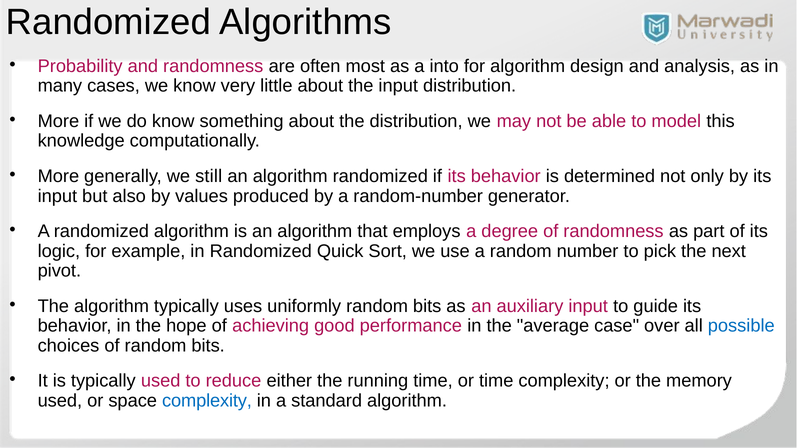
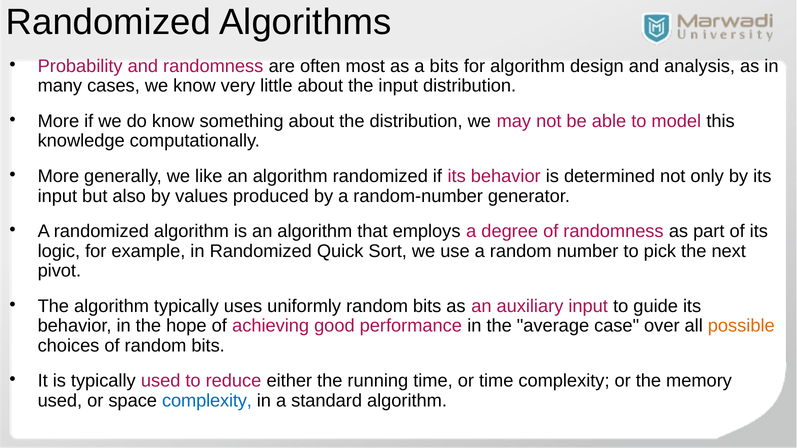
a into: into -> bits
still: still -> like
possible colour: blue -> orange
